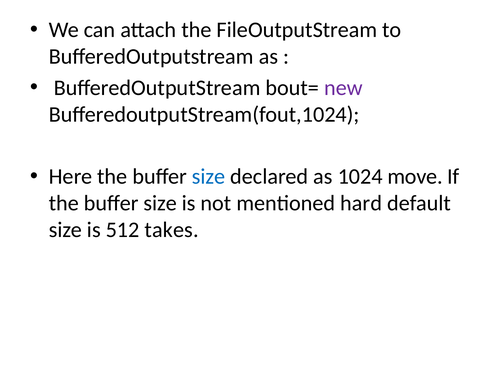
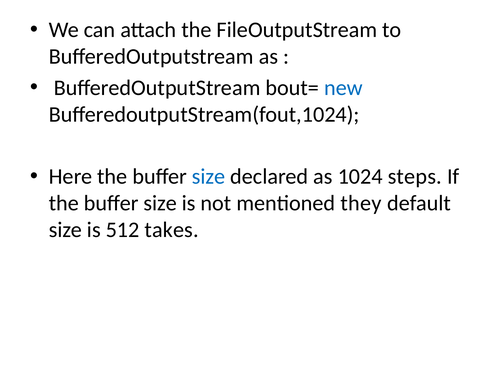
new colour: purple -> blue
move: move -> steps
hard: hard -> they
